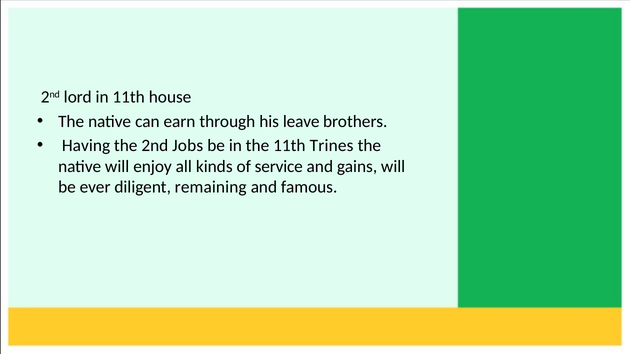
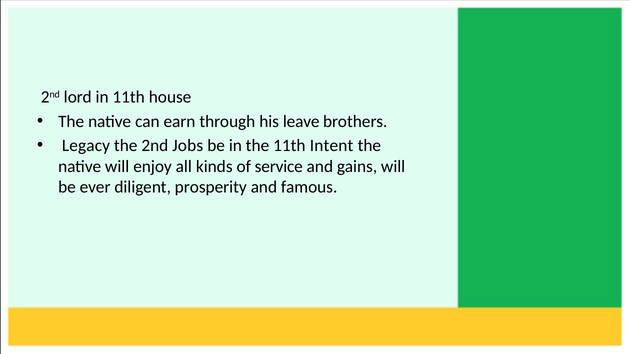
Having: Having -> Legacy
Trines: Trines -> Intent
remaining: remaining -> prosperity
